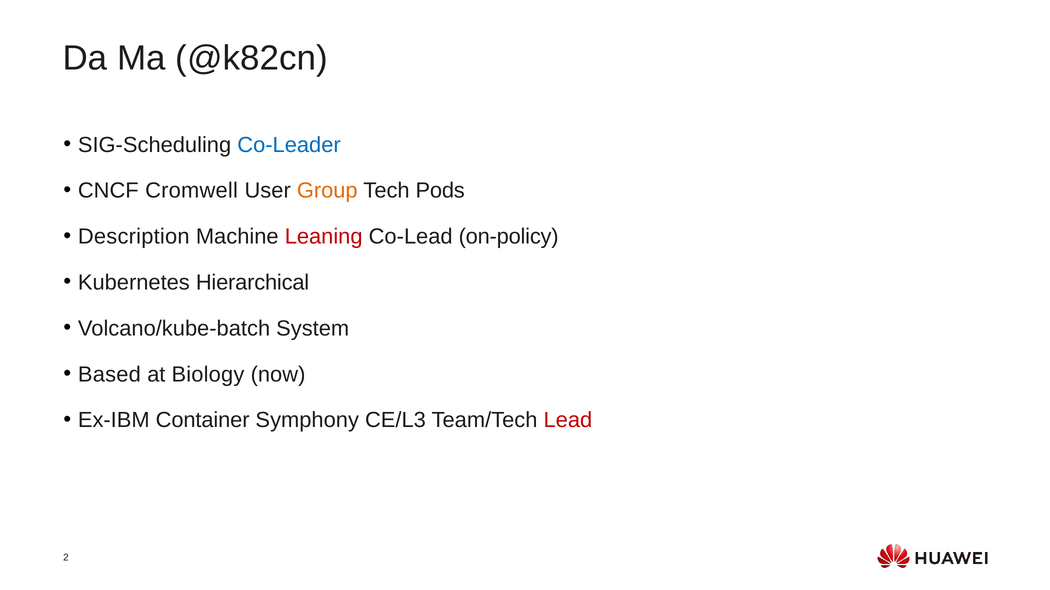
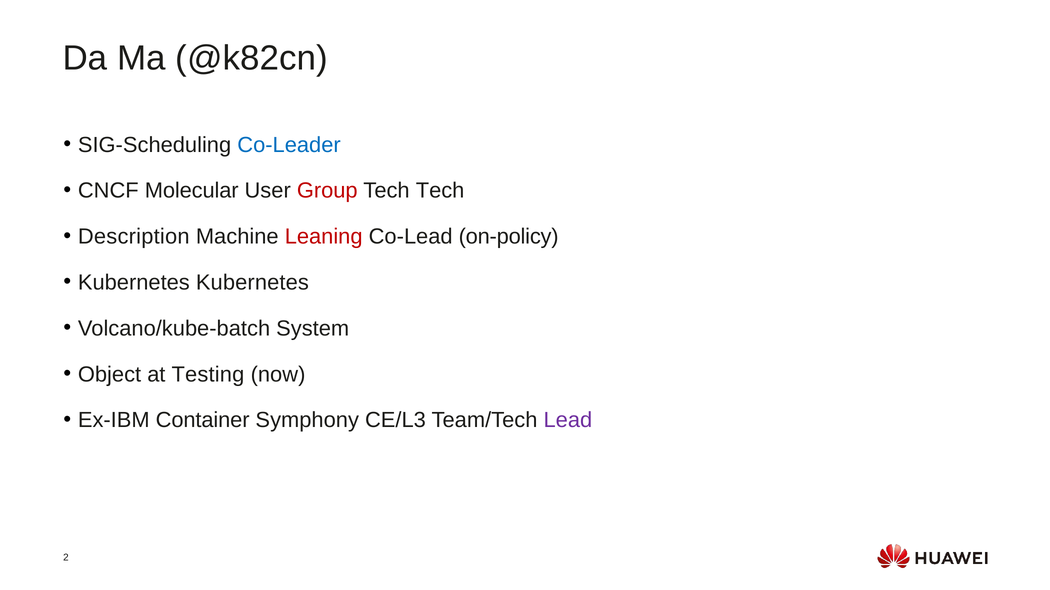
Cromwell: Cromwell -> Molecular
Group colour: orange -> red
Tech Pods: Pods -> Tech
Kubernetes Hierarchical: Hierarchical -> Kubernetes
Based: Based -> Object
Biology: Biology -> Testing
Lead colour: red -> purple
